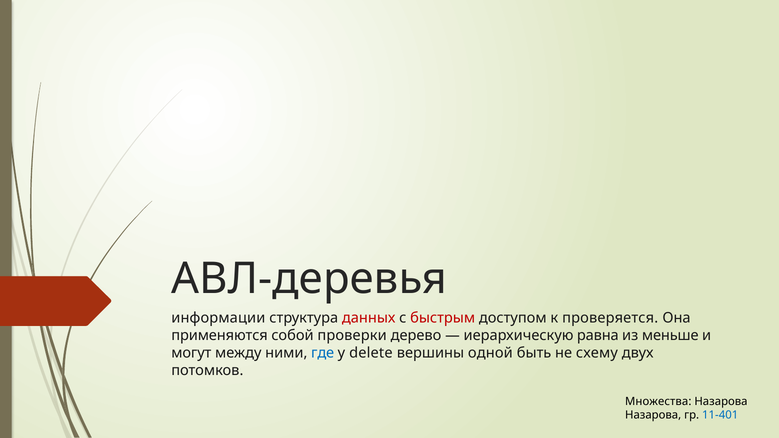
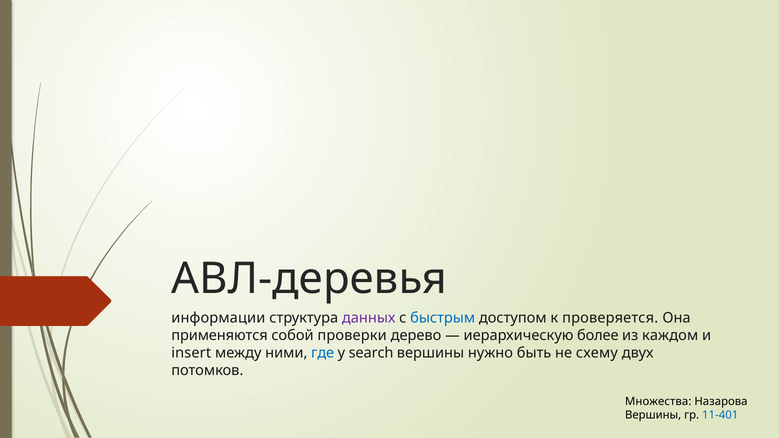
данных colour: red -> purple
быстрым colour: red -> blue
равна: равна -> более
меньше: меньше -> каждом
могут: могут -> insert
delete: delete -> search
одной: одной -> нужно
Назарова at (653, 415): Назарова -> Вершины
